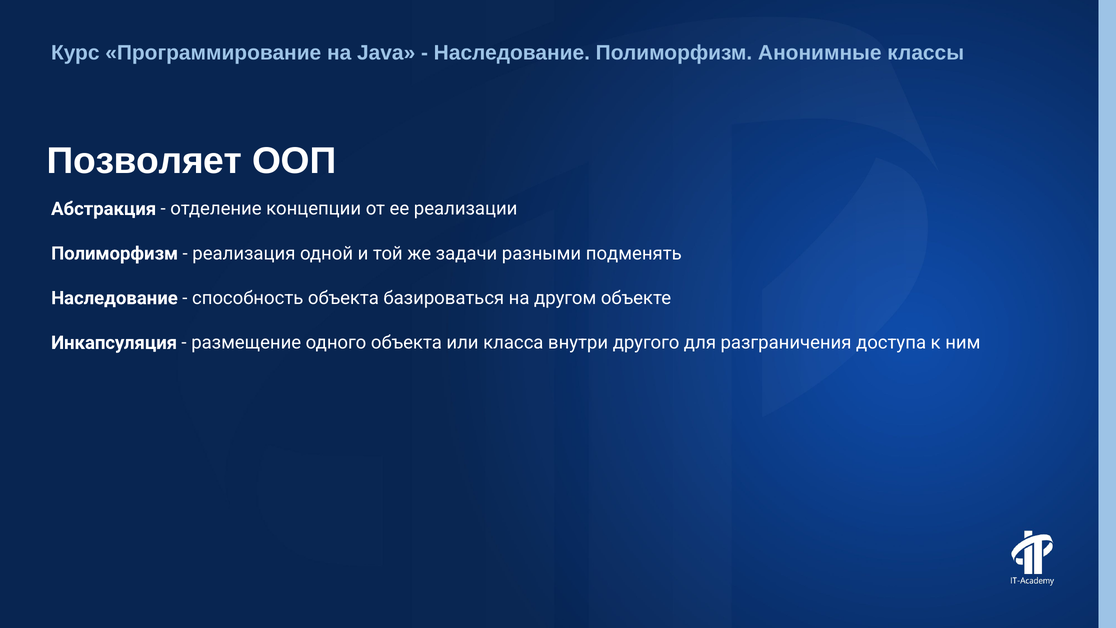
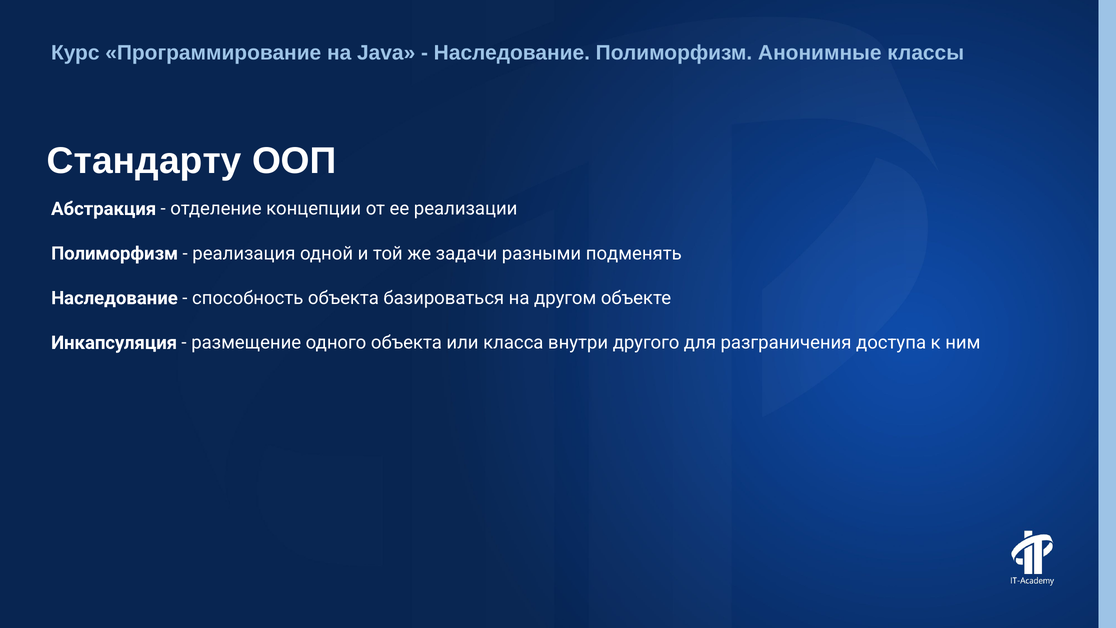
Позволяет: Позволяет -> Стандарту
